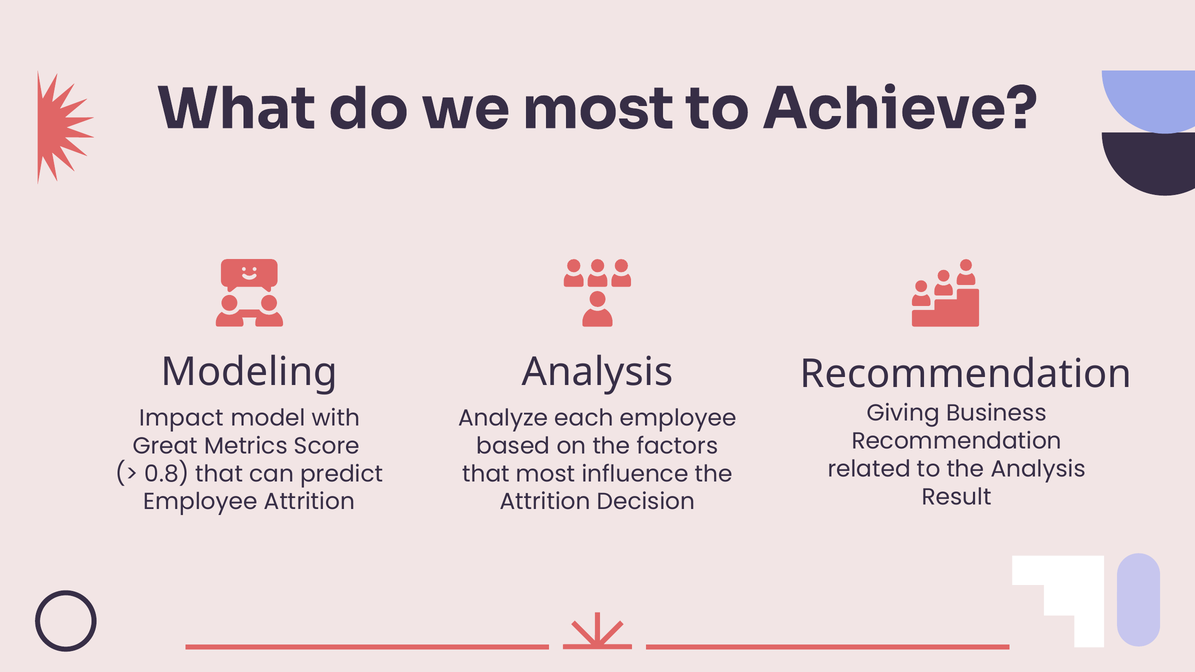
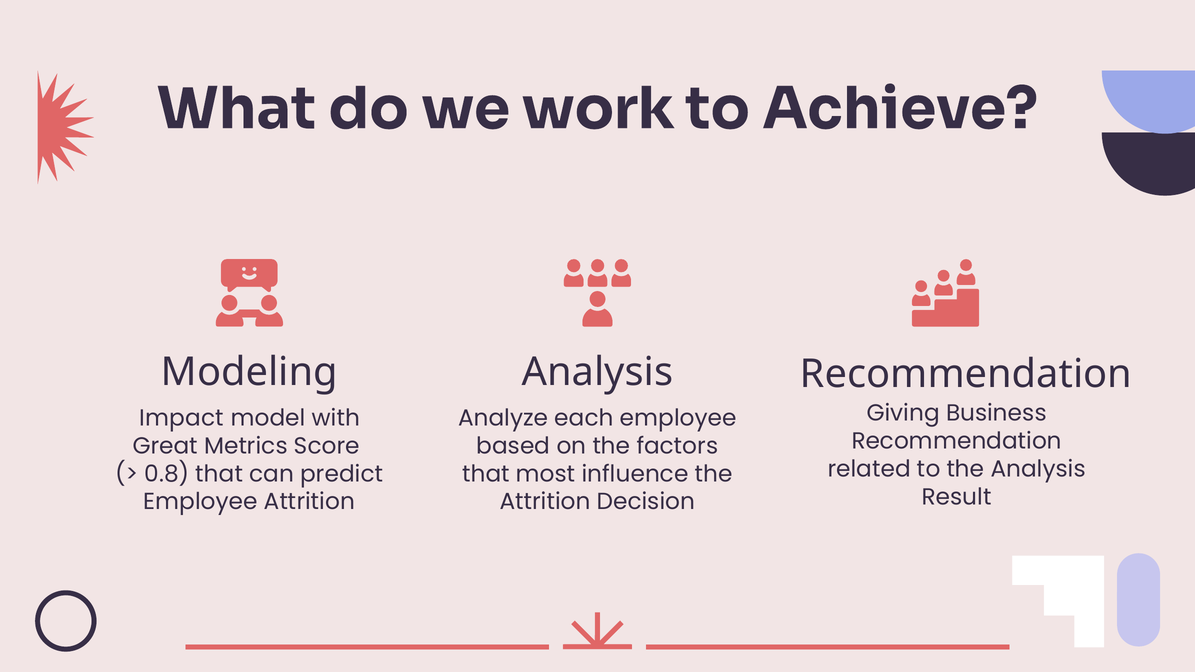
we most: most -> work
